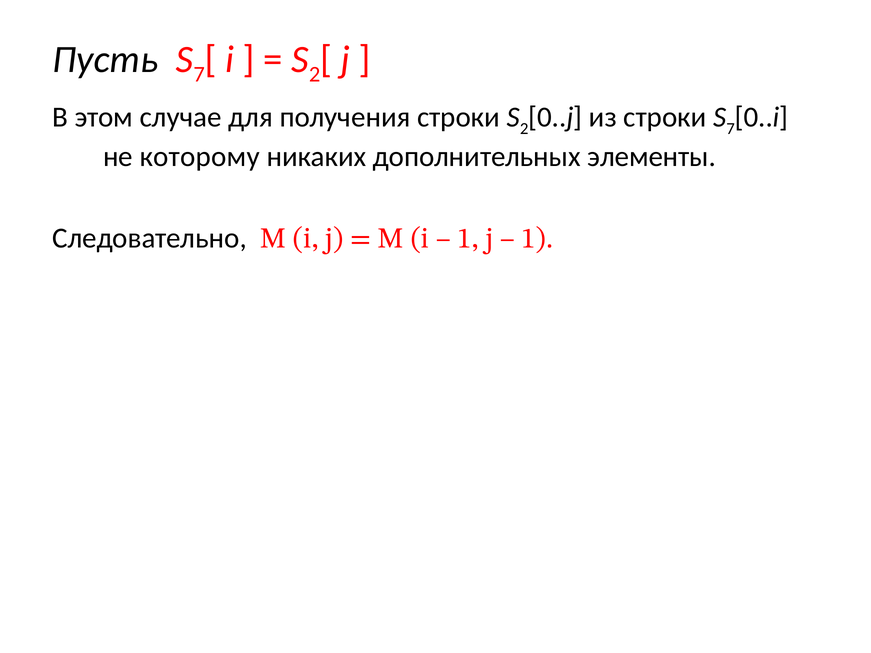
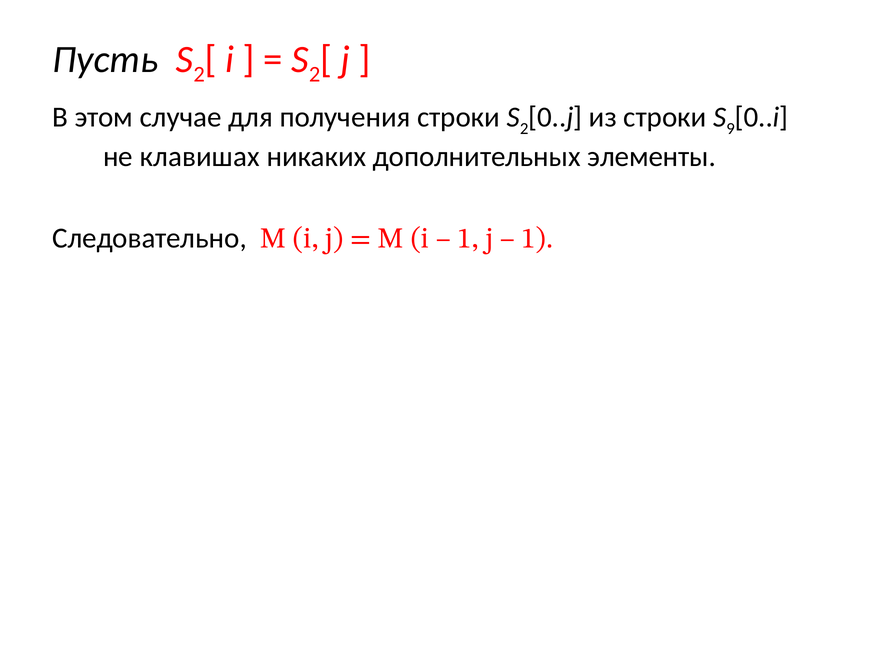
7 at (199, 74): 7 -> 2
7 at (731, 129): 7 -> 9
которому: которому -> клавишах
